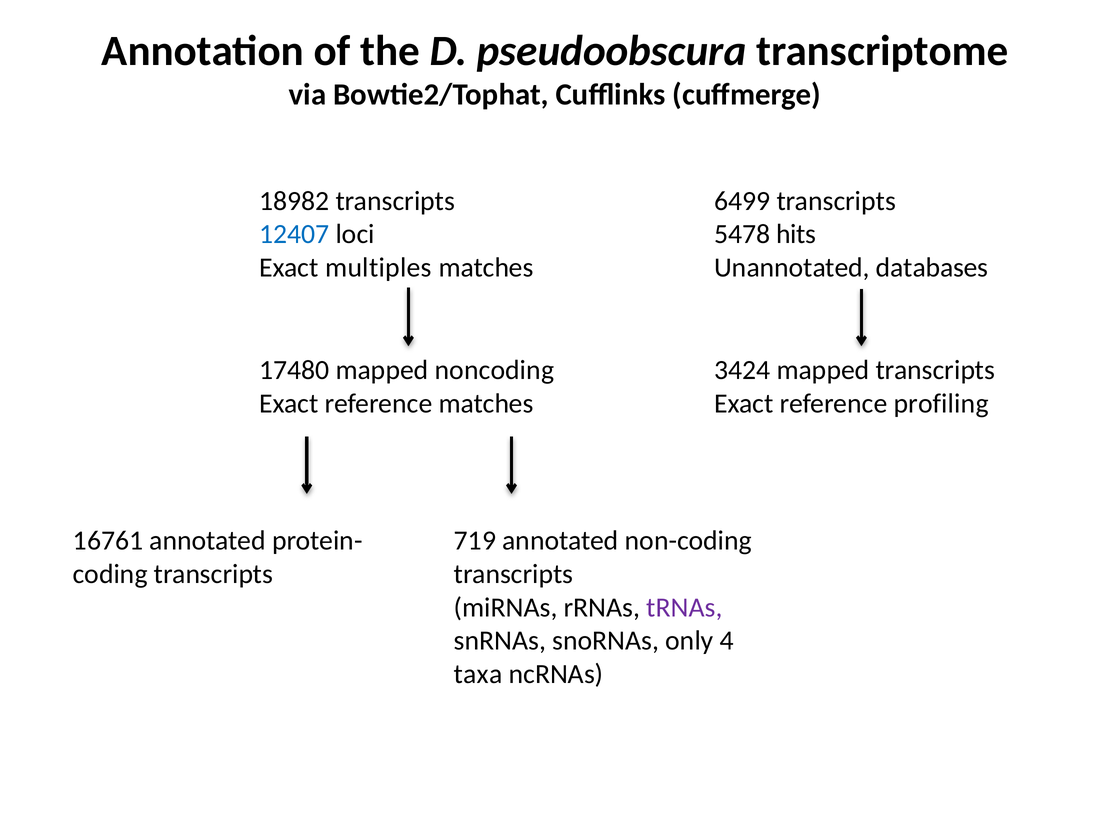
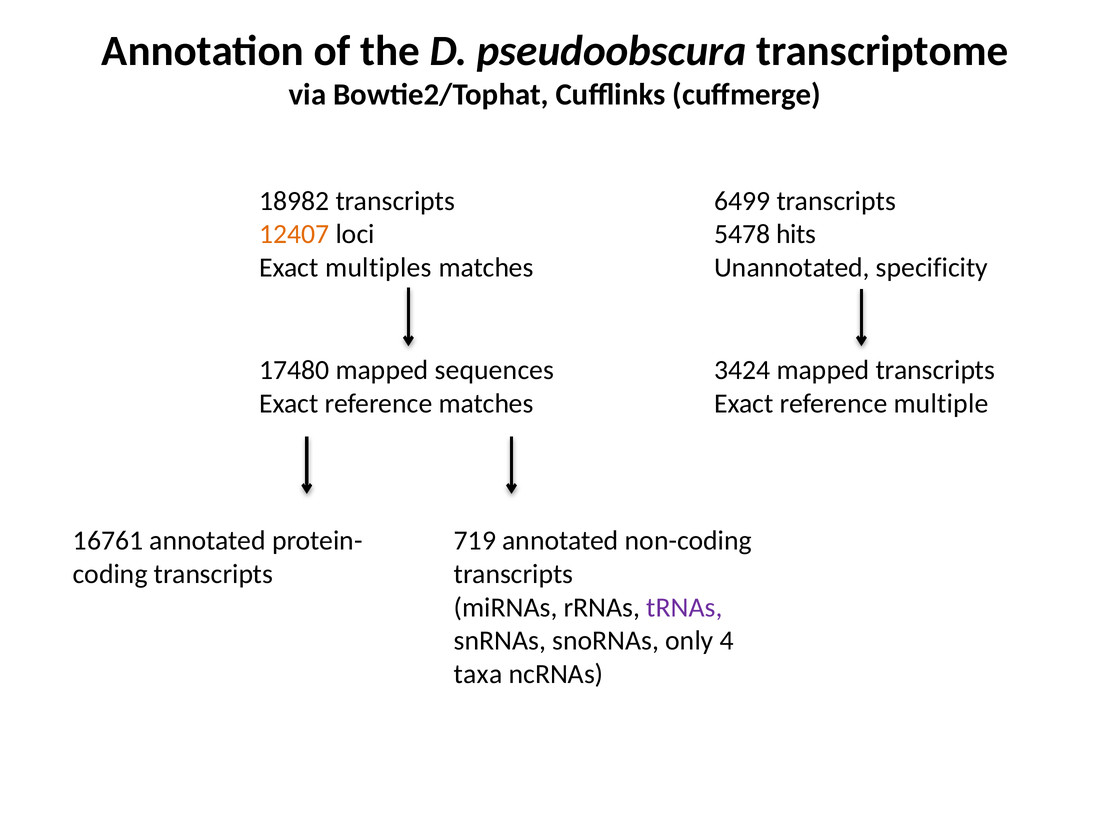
12407 colour: blue -> orange
databases: databases -> specificity
noncoding: noncoding -> sequences
profiling: profiling -> multiple
